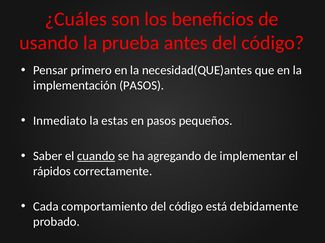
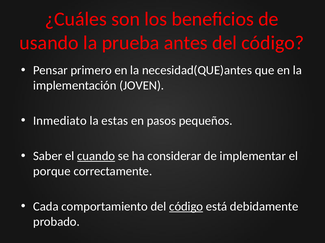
implementación PASOS: PASOS -> JOVEN
agregando: agregando -> considerar
rápidos: rápidos -> porque
código at (186, 207) underline: none -> present
